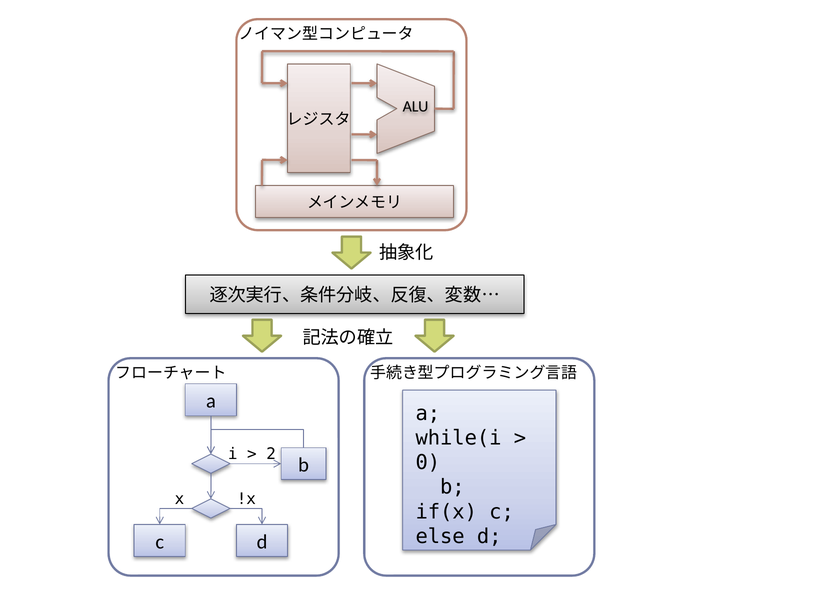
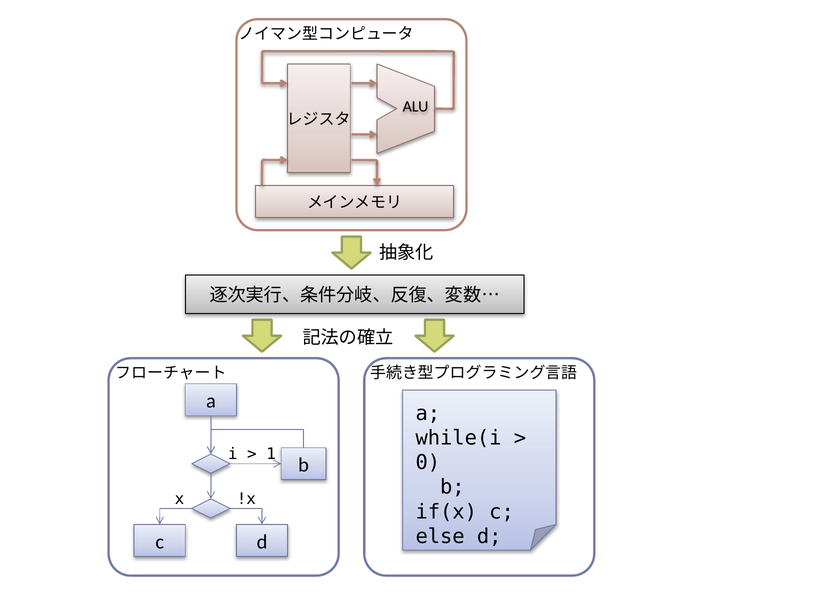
2: 2 -> 1
